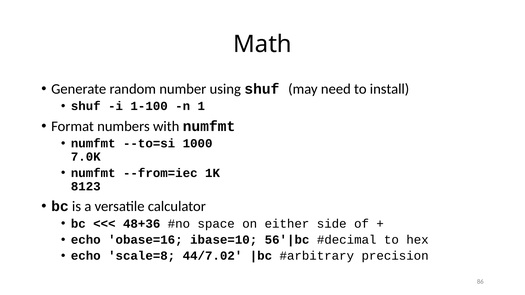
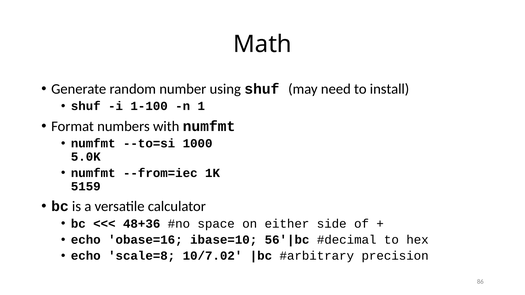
7.0K: 7.0K -> 5.0K
8123: 8123 -> 5159
44/7.02: 44/7.02 -> 10/7.02
